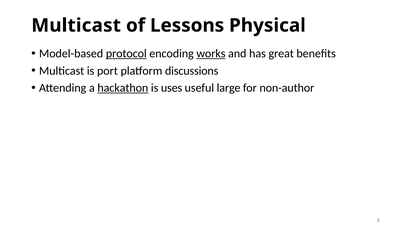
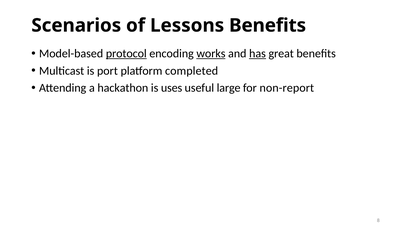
Multicast at (76, 25): Multicast -> Scenarios
Lessons Physical: Physical -> Benefits
has underline: none -> present
discussions: discussions -> completed
hackathon underline: present -> none
non-author: non-author -> non-report
